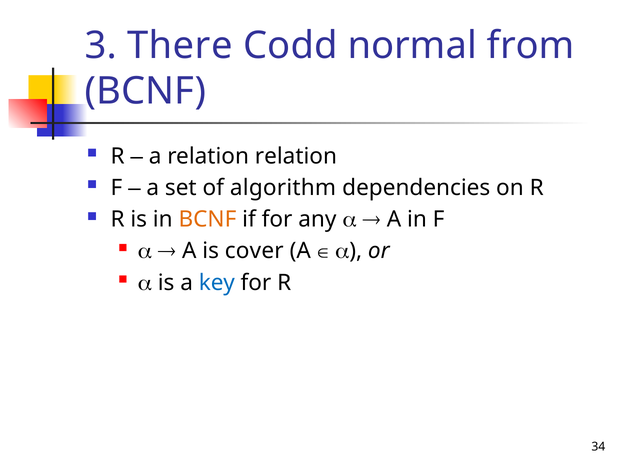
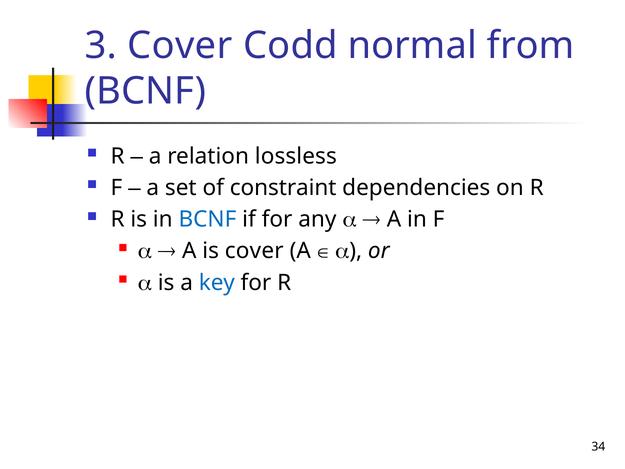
3 There: There -> Cover
relation relation: relation -> lossless
algorithm: algorithm -> constraint
BCNF at (207, 219) colour: orange -> blue
